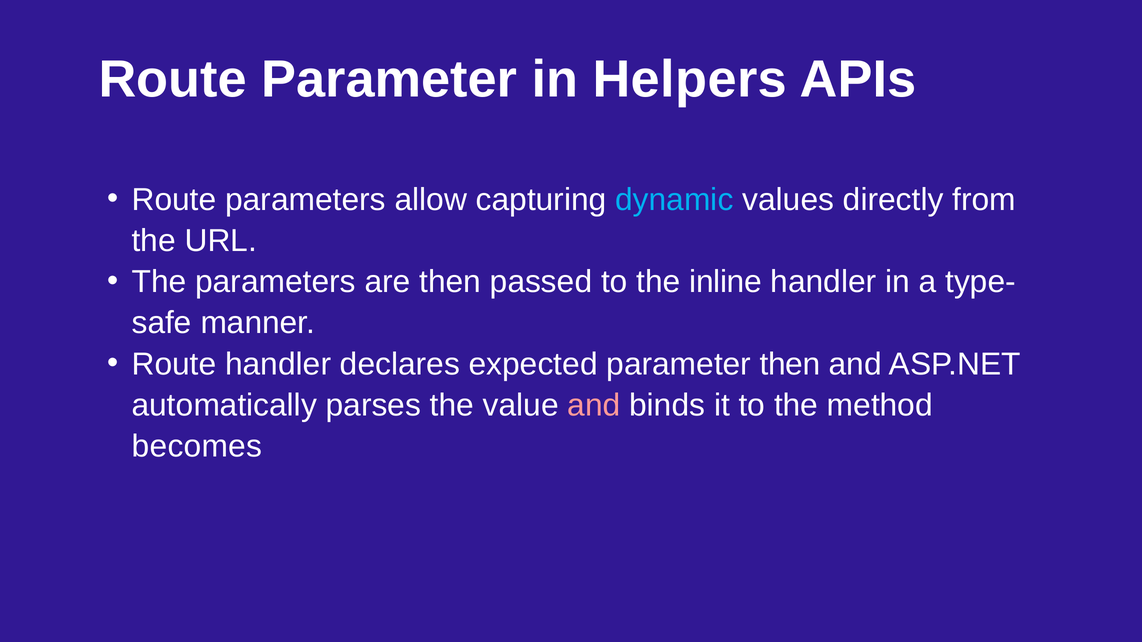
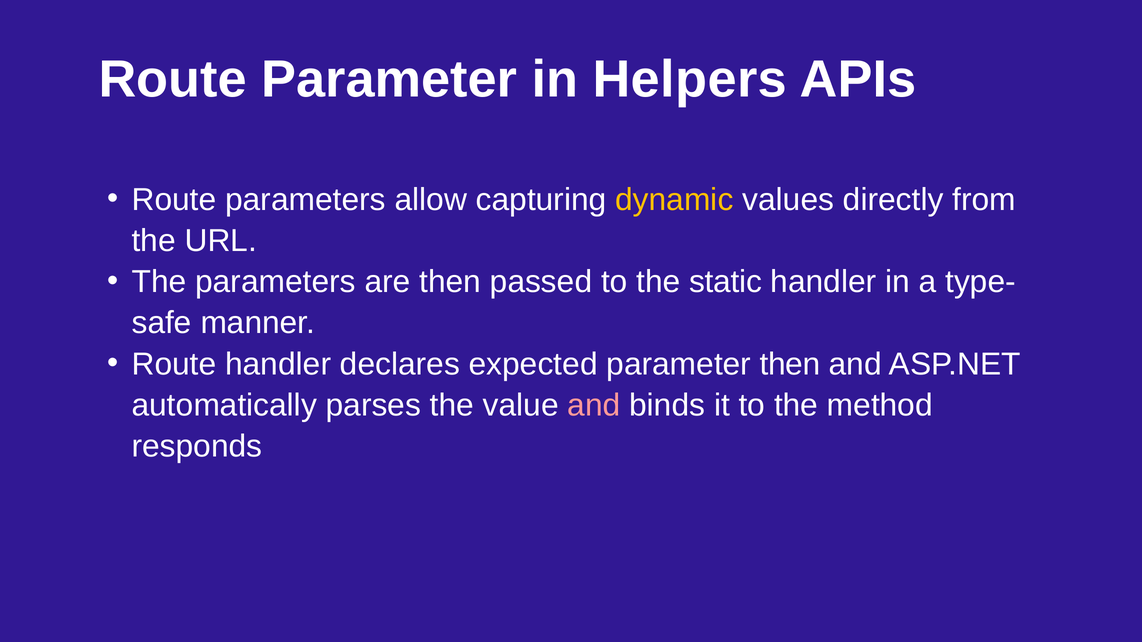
dynamic colour: light blue -> yellow
inline: inline -> static
becomes: becomes -> responds
